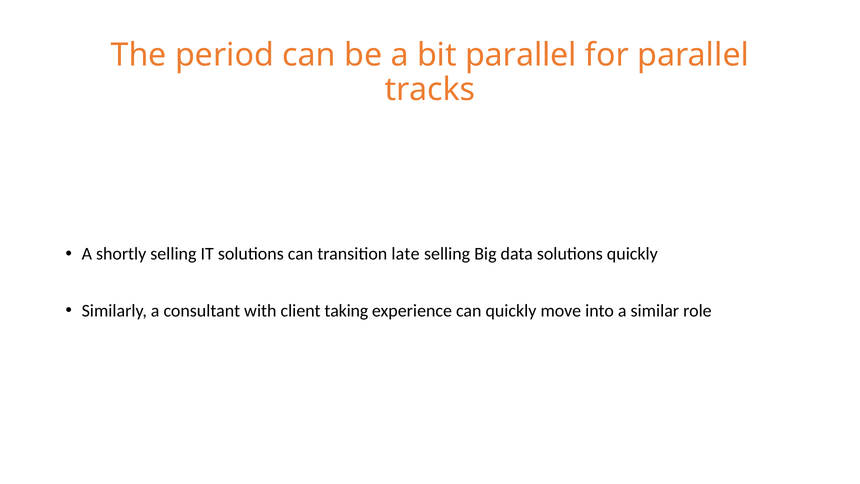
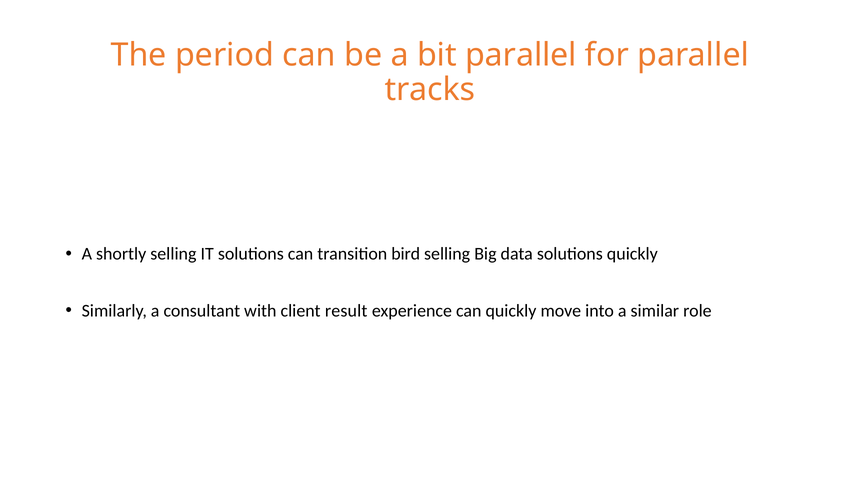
late: late -> bird
taking: taking -> result
